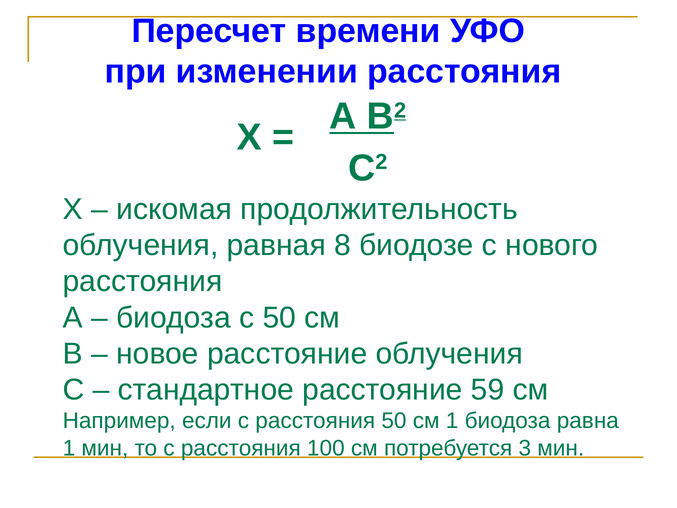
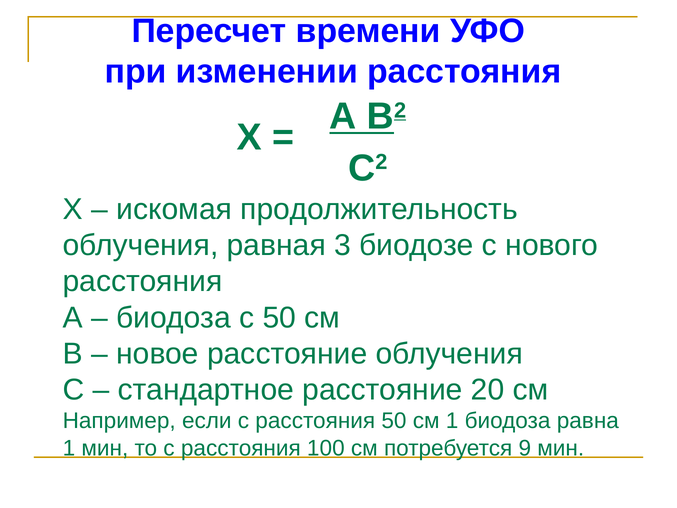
8: 8 -> 3
59: 59 -> 20
3: 3 -> 9
